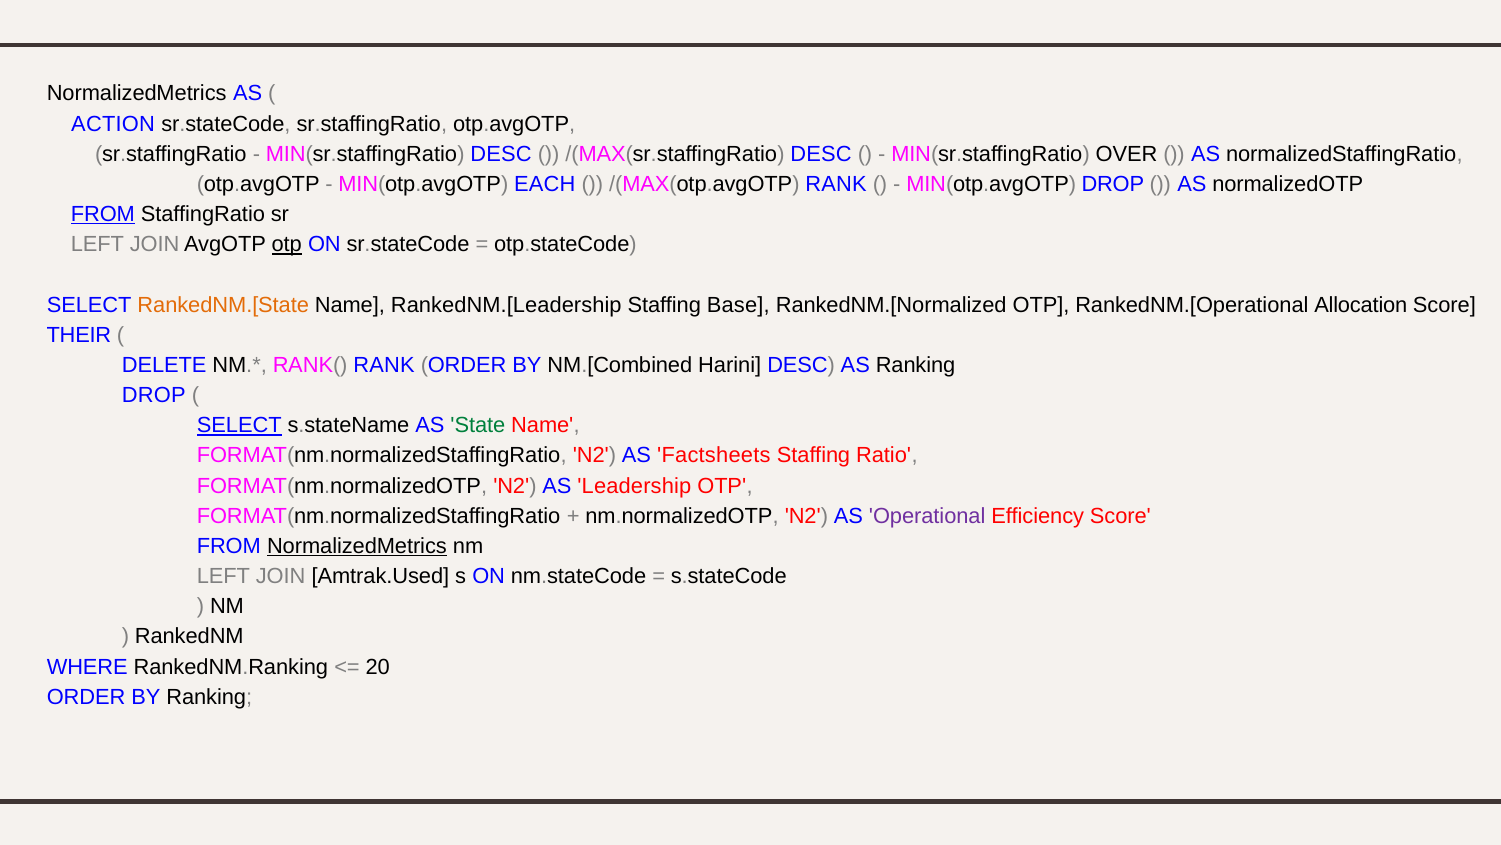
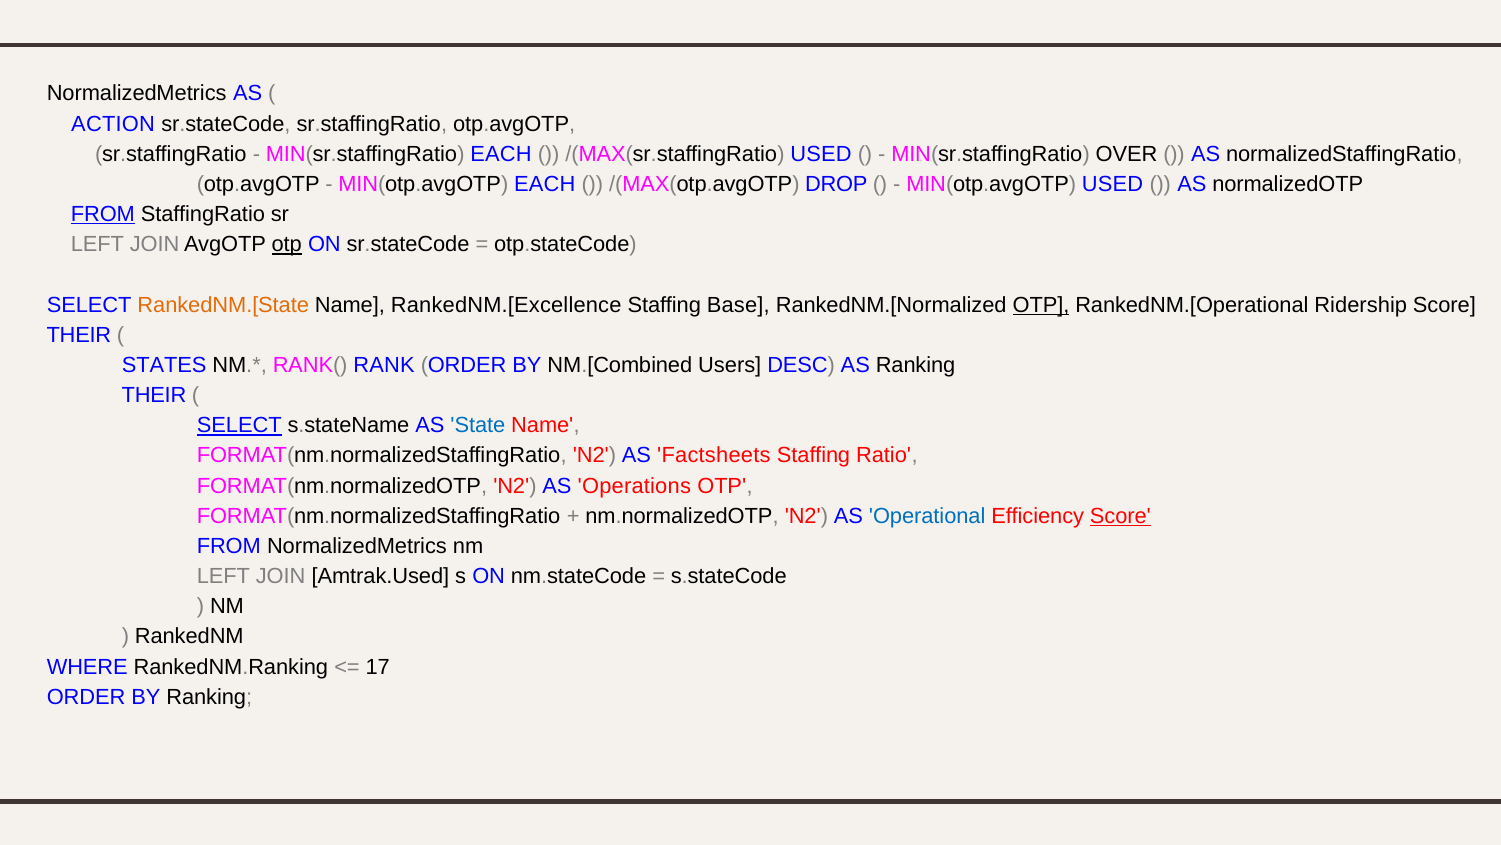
MIN(sr.staffingRatio DESC: DESC -> EACH
/(MAX(sr.staffingRatio DESC: DESC -> USED
/(MAX(otp.avgOTP RANK: RANK -> DROP
MIN(otp.avgOTP DROP: DROP -> USED
RankedNM.[Leadership: RankedNM.[Leadership -> RankedNM.[Excellence
OTP at (1041, 305) underline: none -> present
Allocation: Allocation -> Ridership
DELETE: DELETE -> STATES
Harini: Harini -> Users
DROP at (154, 395): DROP -> THEIR
State colour: green -> blue
Leadership: Leadership -> Operations
Operational colour: purple -> blue
Score at (1120, 516) underline: none -> present
NormalizedMetrics at (357, 546) underline: present -> none
20: 20 -> 17
